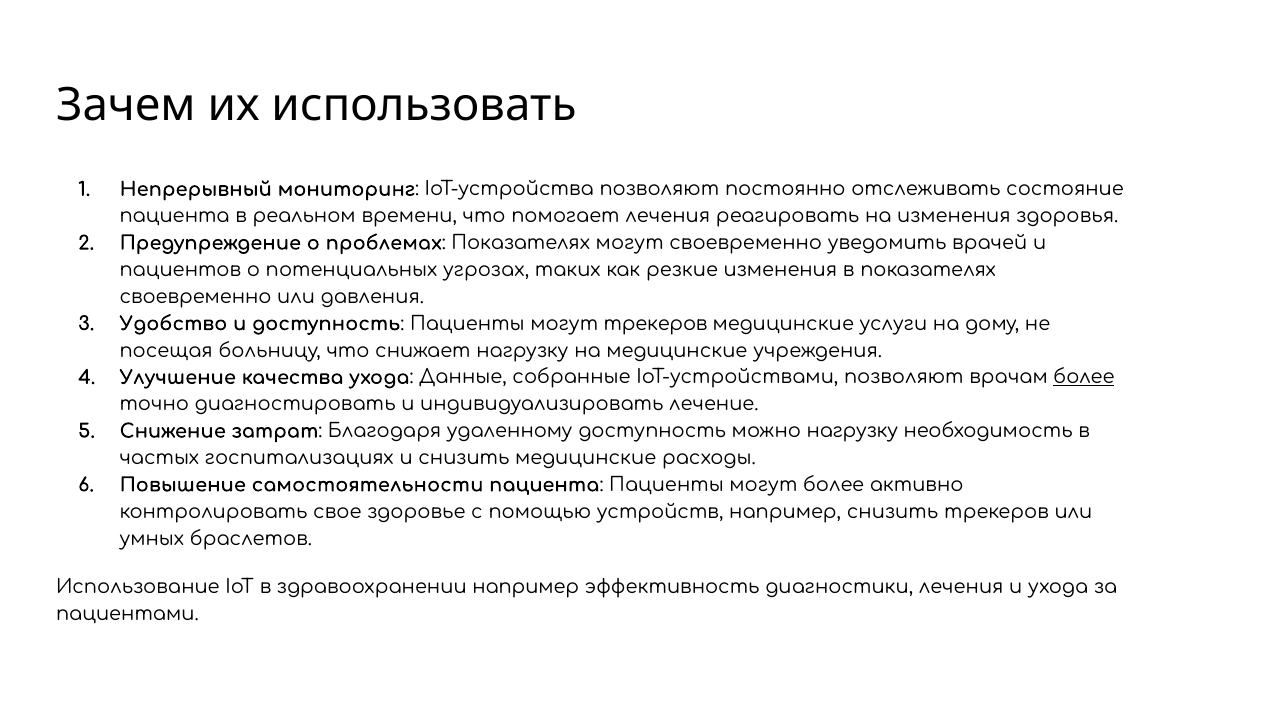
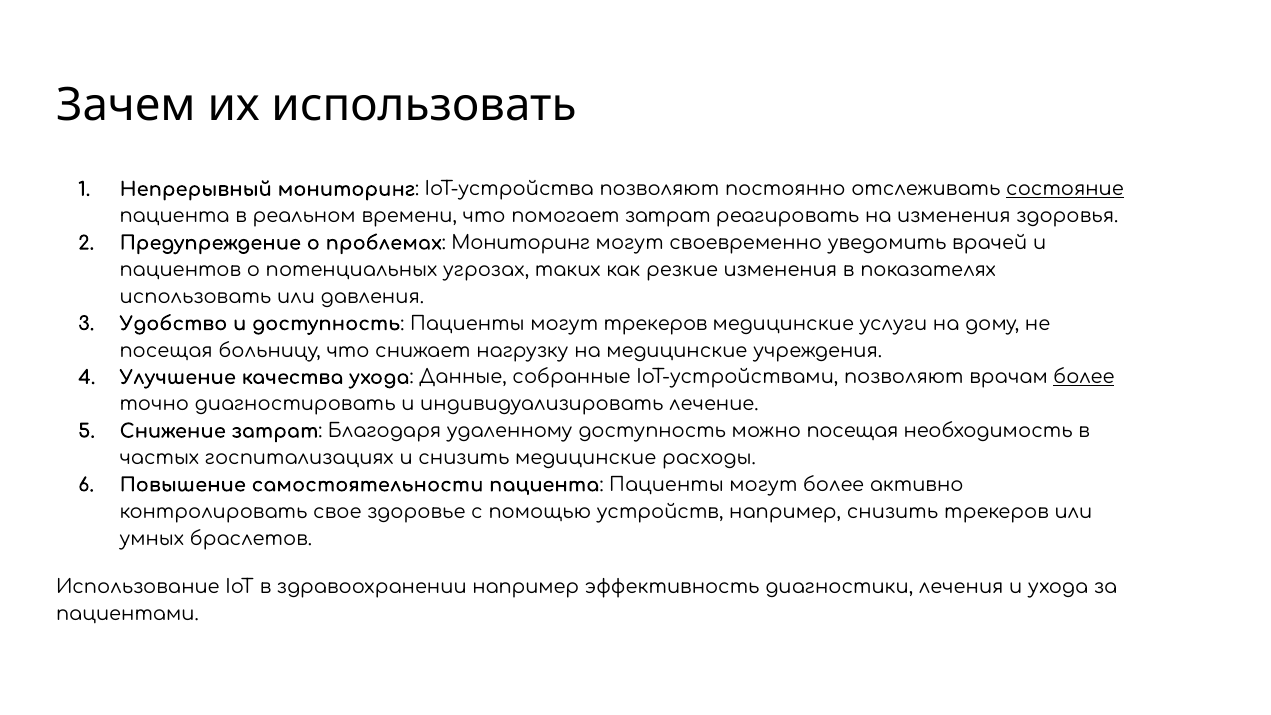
состояние underline: none -> present
помогает лечения: лечения -> затрат
проблемах Показателях: Показателях -> Мониторинг
своевременно at (196, 297): своевременно -> использовать
можно нагрузку: нагрузку -> посещая
